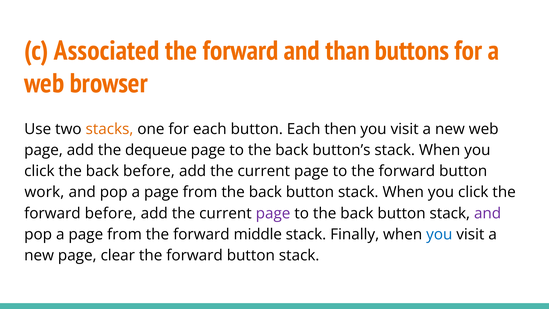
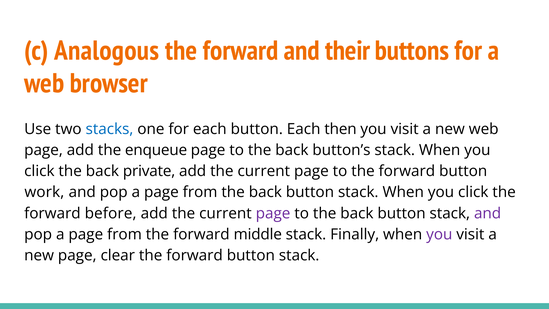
Associated: Associated -> Analogous
than: than -> their
stacks colour: orange -> blue
dequeue: dequeue -> enqueue
back before: before -> private
you at (439, 234) colour: blue -> purple
